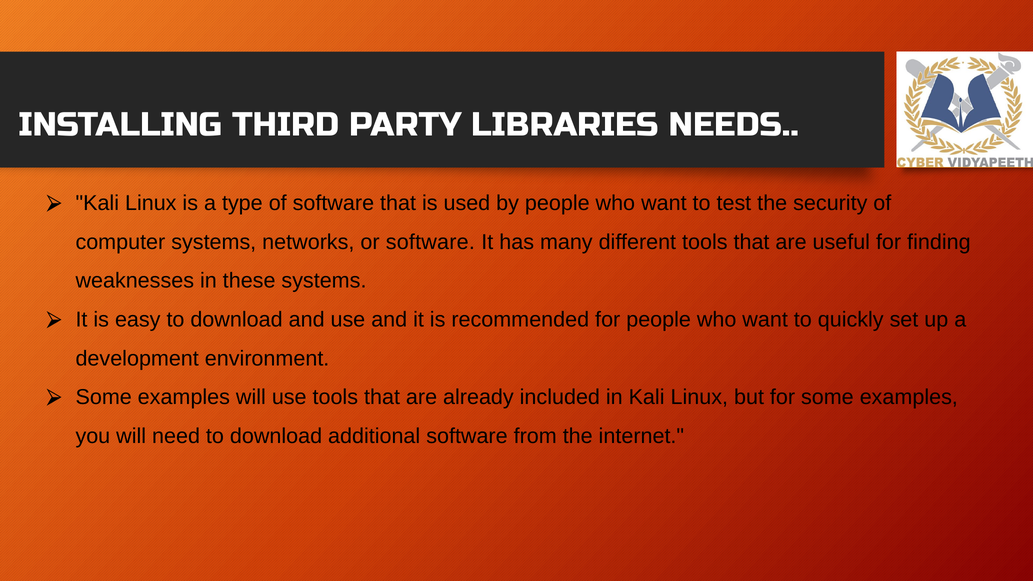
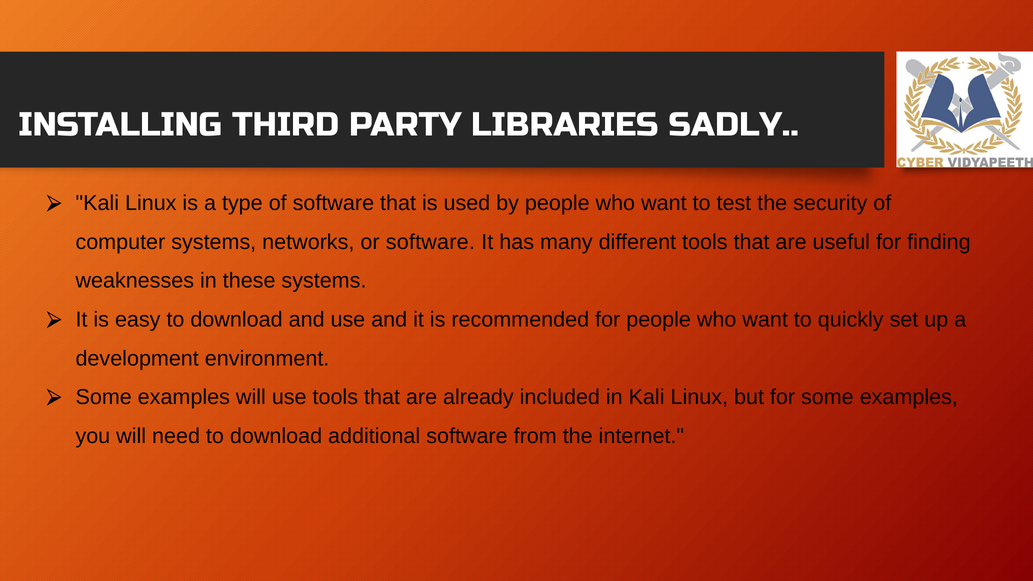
NEEDS: NEEDS -> SADLY
